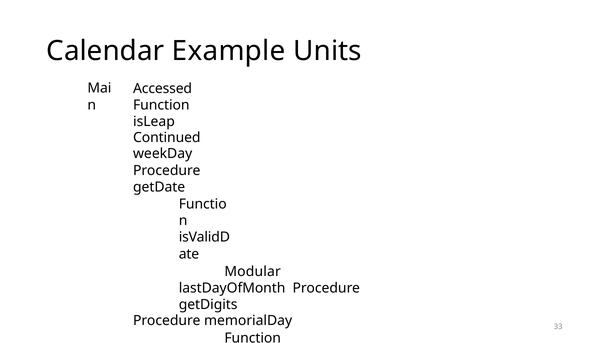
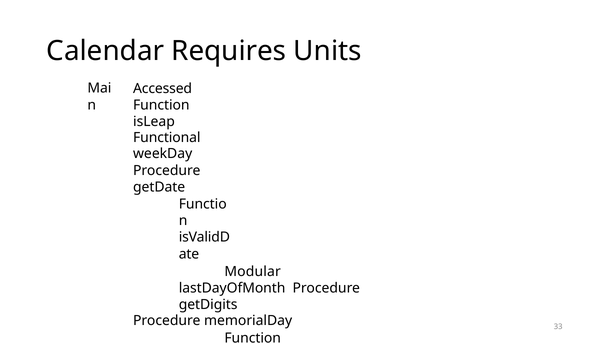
Example: Example -> Requires
Continued: Continued -> Functional
